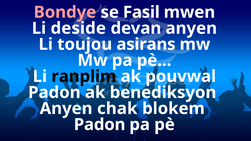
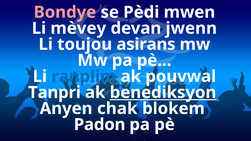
Fasil: Fasil -> Pèdi
deside: deside -> mèvey
devan anyen: anyen -> jwenn
ranplim colour: black -> blue
Padon at (54, 93): Padon -> Tanpri
benediksyon underline: none -> present
